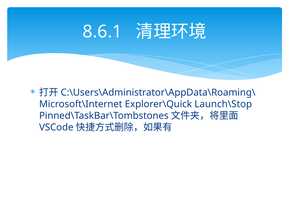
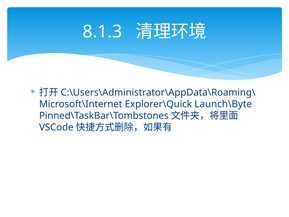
8.6.1: 8.6.1 -> 8.1.3
Launch\Stop: Launch\Stop -> Launch\Byte
